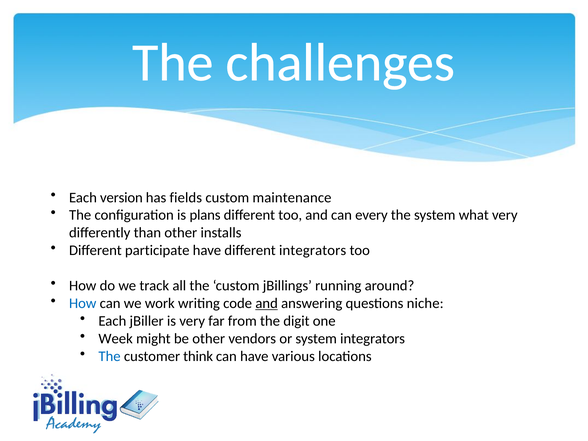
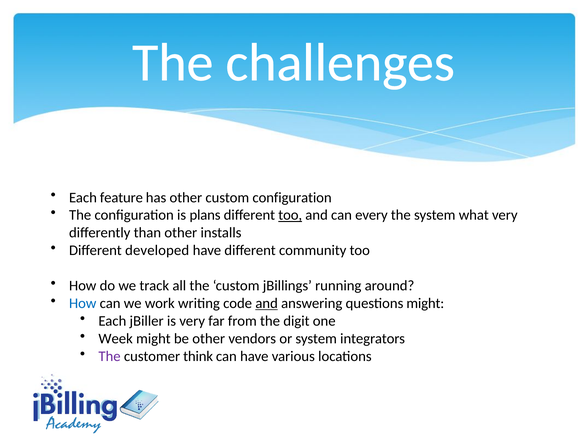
version: version -> feature
has fields: fields -> other
custom maintenance: maintenance -> configuration
too at (290, 215) underline: none -> present
participate: participate -> developed
different integrators: integrators -> community
questions niche: niche -> might
The at (110, 356) colour: blue -> purple
